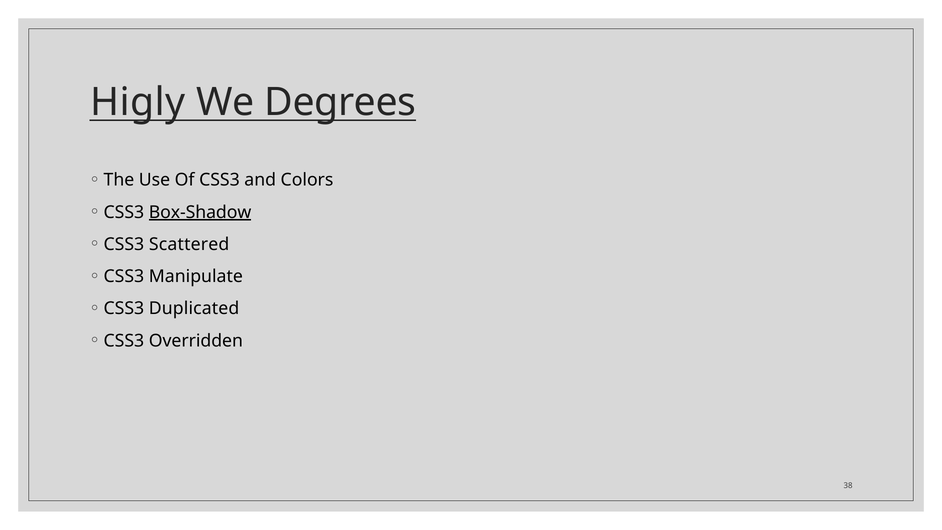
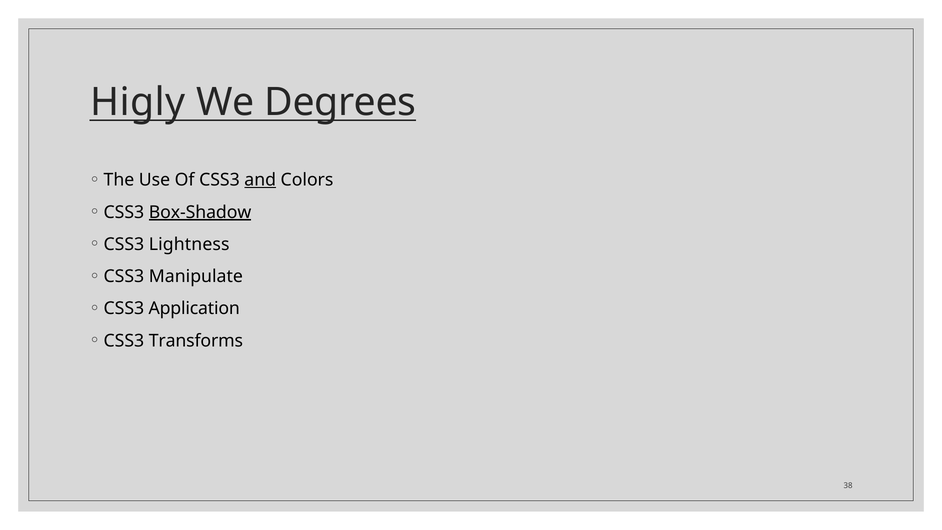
and underline: none -> present
Scattered: Scattered -> Lightness
Duplicated: Duplicated -> Application
Overridden: Overridden -> Transforms
